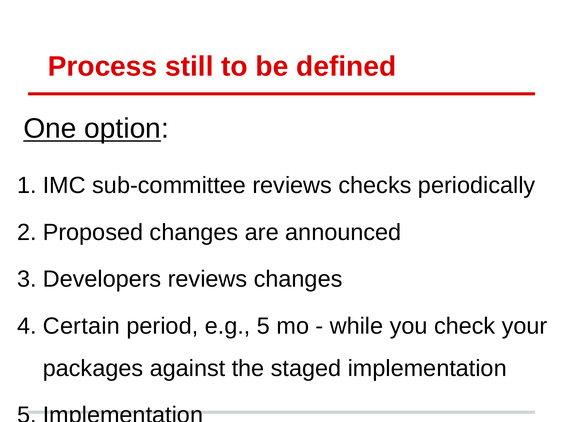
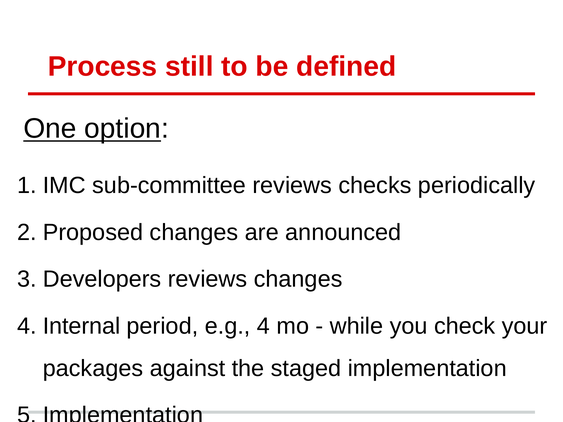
Certain: Certain -> Internal
e.g 5: 5 -> 4
